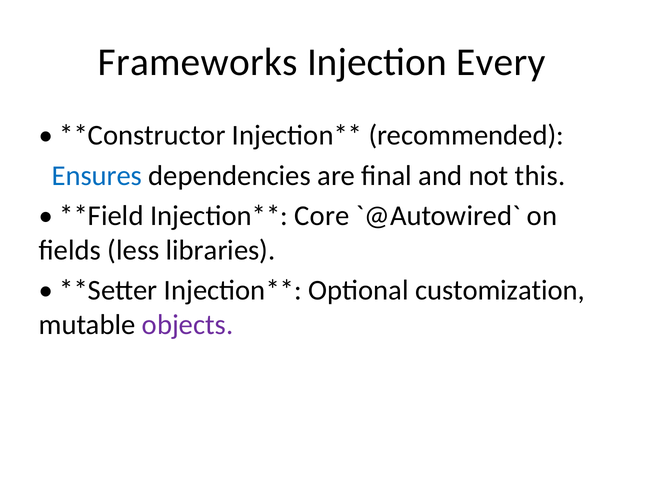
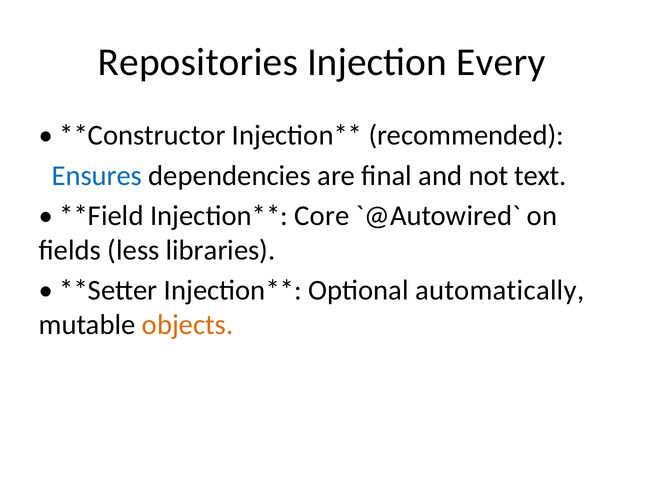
Frameworks: Frameworks -> Repositories
this: this -> text
customization: customization -> automatically
objects colour: purple -> orange
